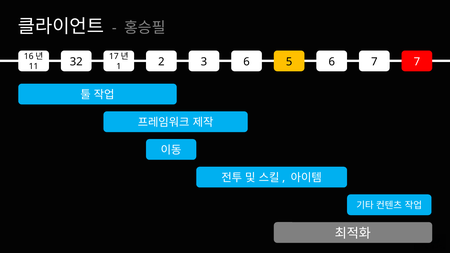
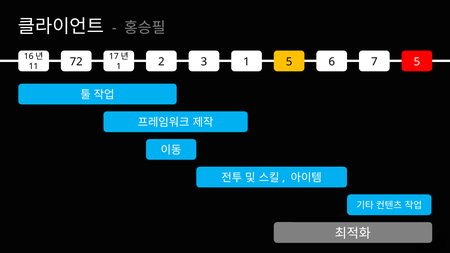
3 6: 6 -> 1
5 7: 7 -> 5
32: 32 -> 72
